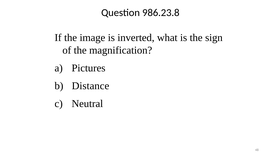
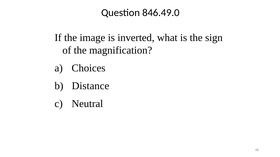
986.23.8: 986.23.8 -> 846.49.0
Pictures: Pictures -> Choices
